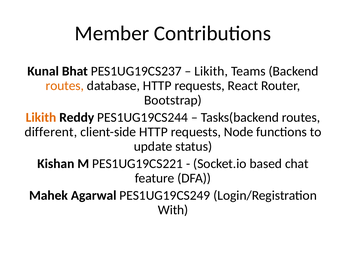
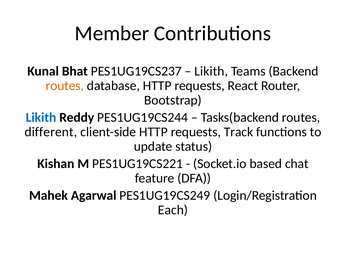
Likith at (41, 118) colour: orange -> blue
Node: Node -> Track
With: With -> Each
